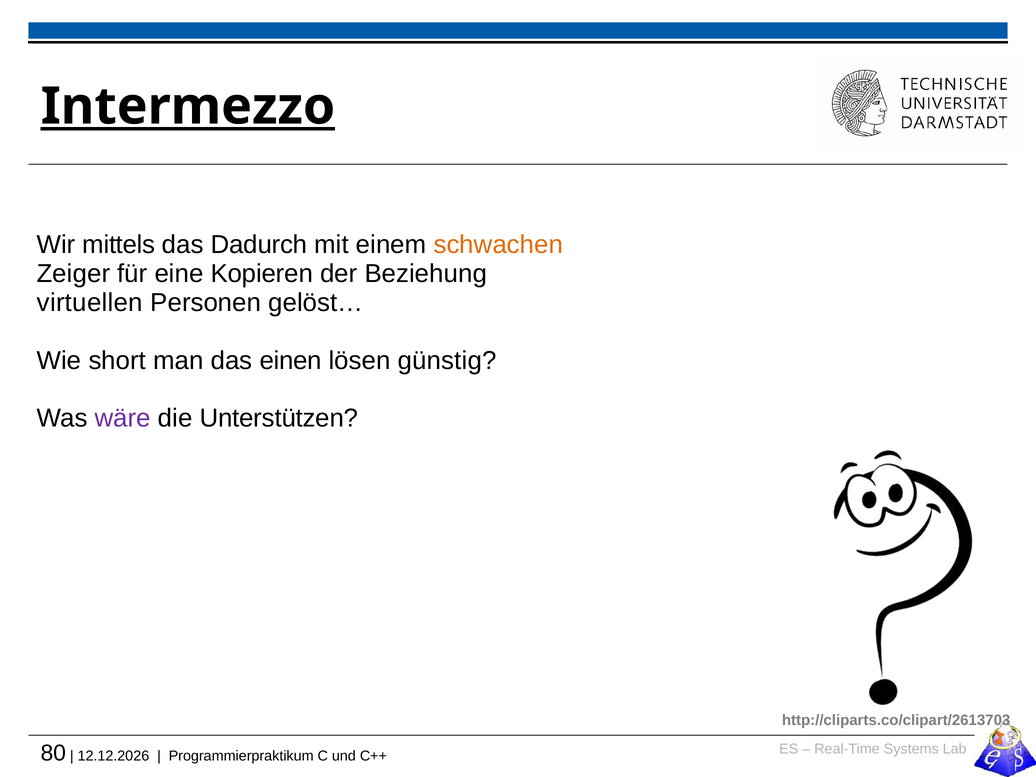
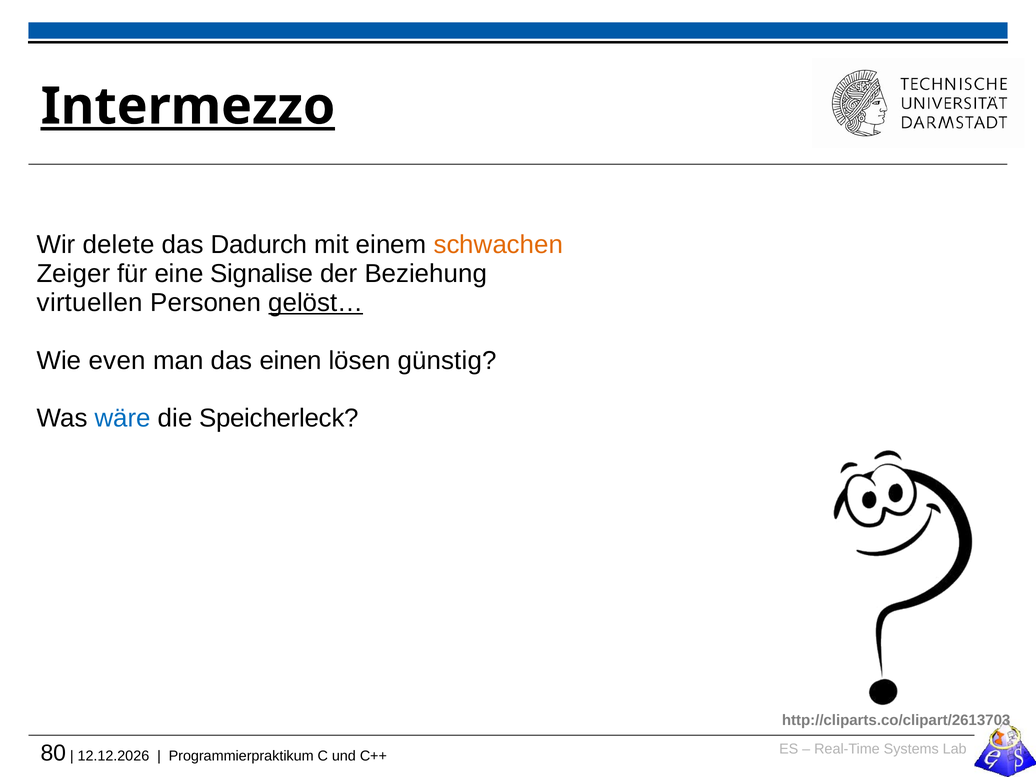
mittels: mittels -> delete
Kopieren: Kopieren -> Signalise
gelöst… underline: none -> present
short: short -> even
wäre colour: purple -> blue
Unterstützen: Unterstützen -> Speicherleck
